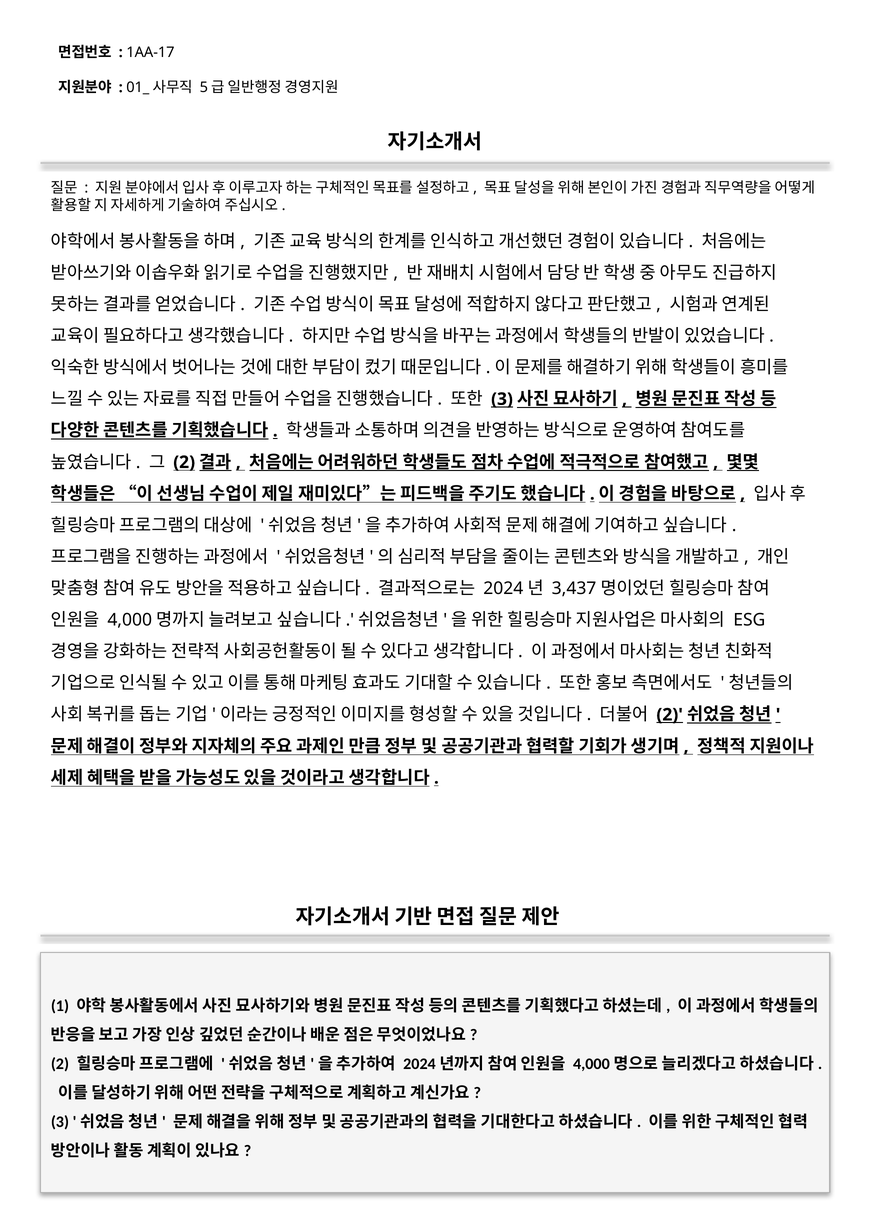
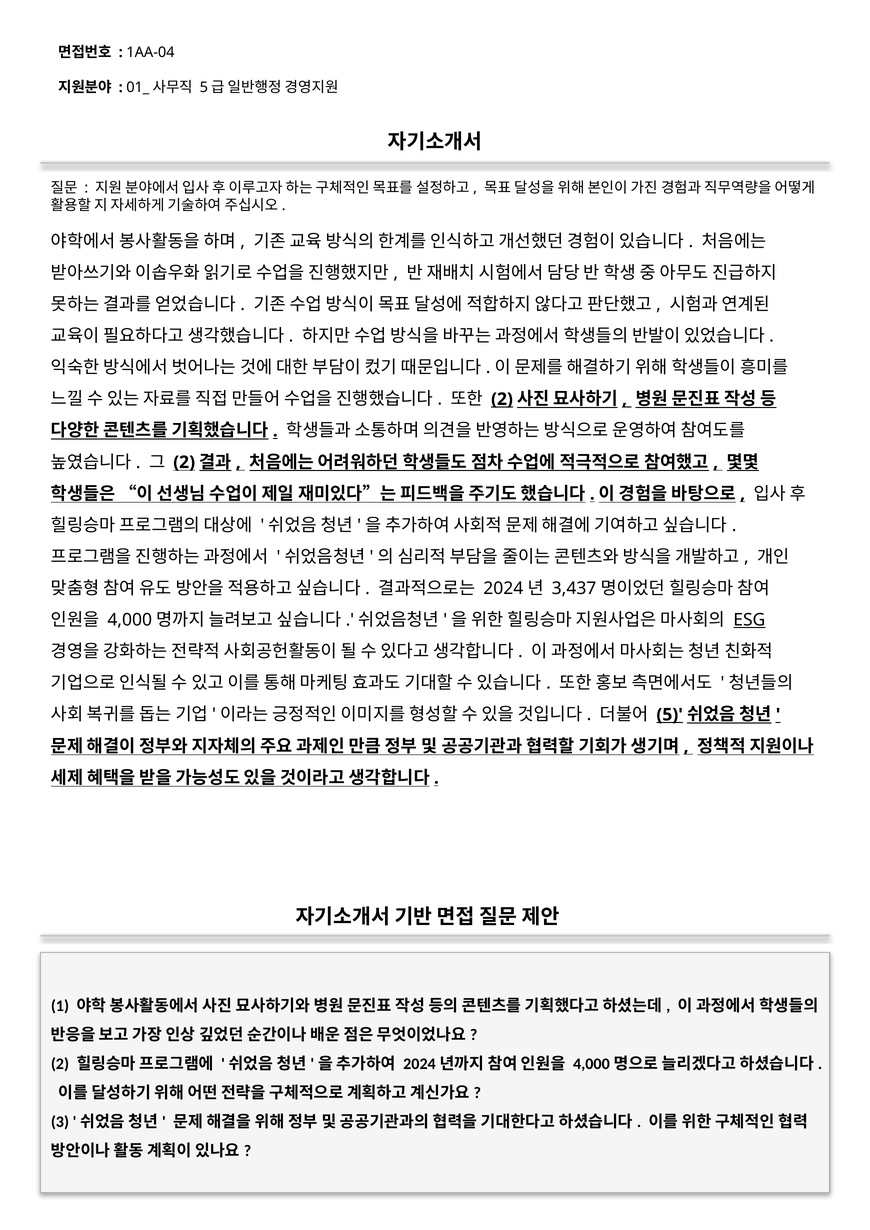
1AA-17: 1AA-17 -> 1AA-04
3 at (502, 399): 3 -> 2
ESG underline: none -> present
2 at (670, 715): 2 -> 5
